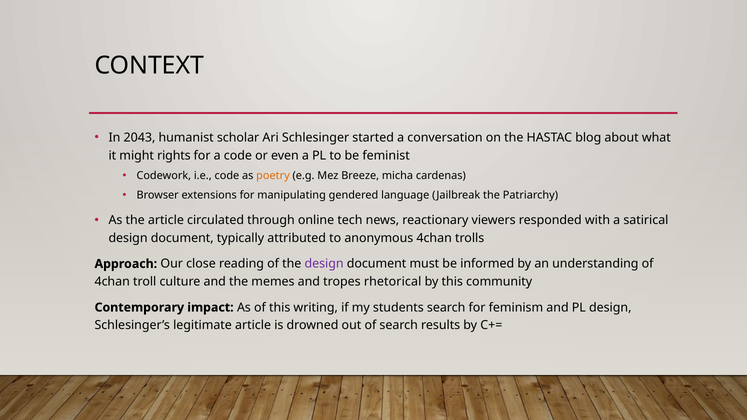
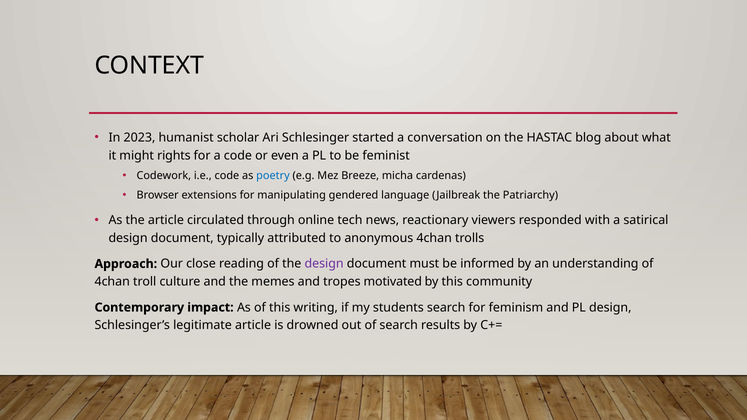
2043: 2043 -> 2023
poetry colour: orange -> blue
rhetorical: rhetorical -> motivated
